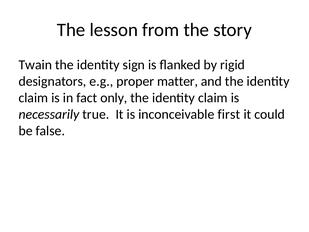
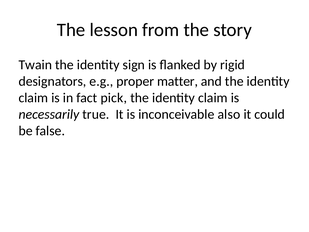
only: only -> pick
first: first -> also
